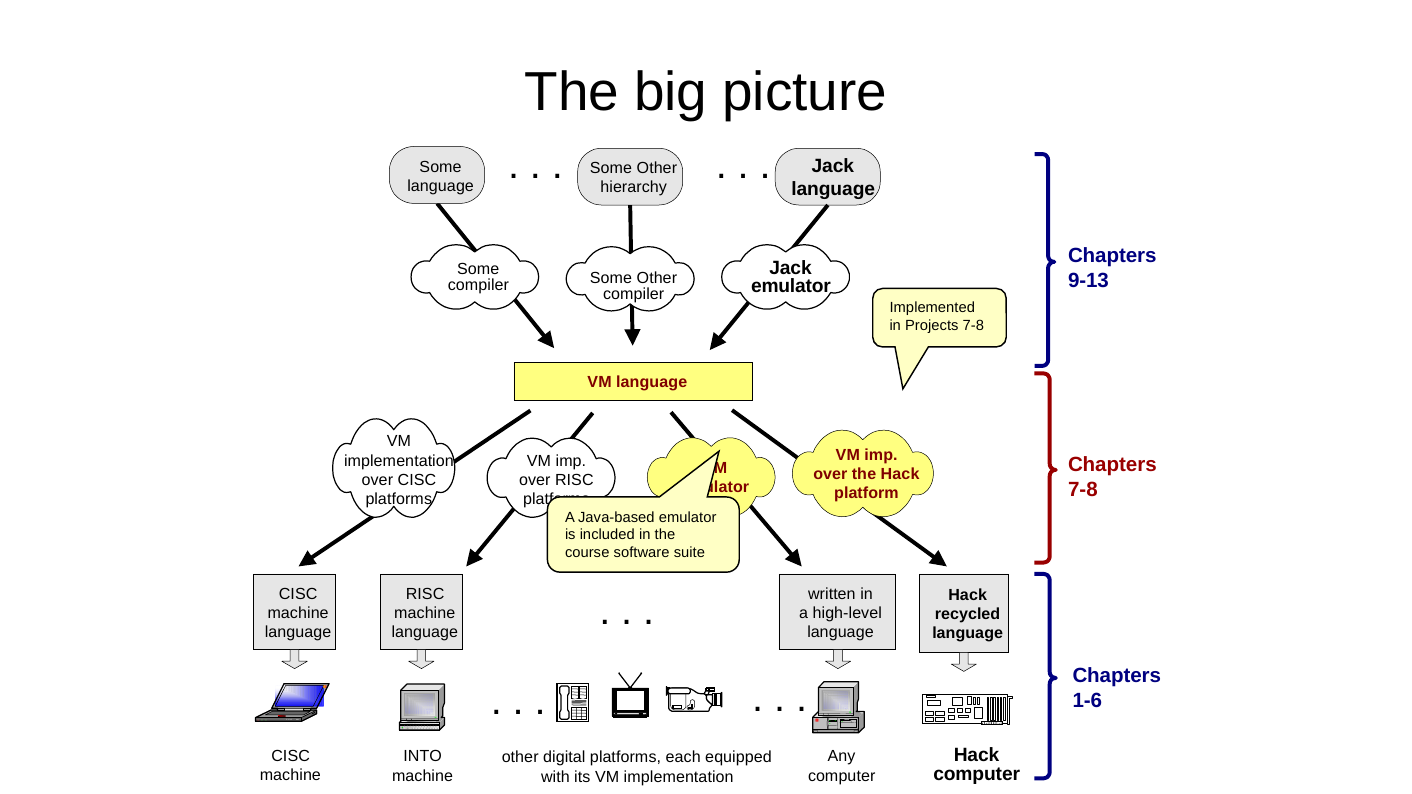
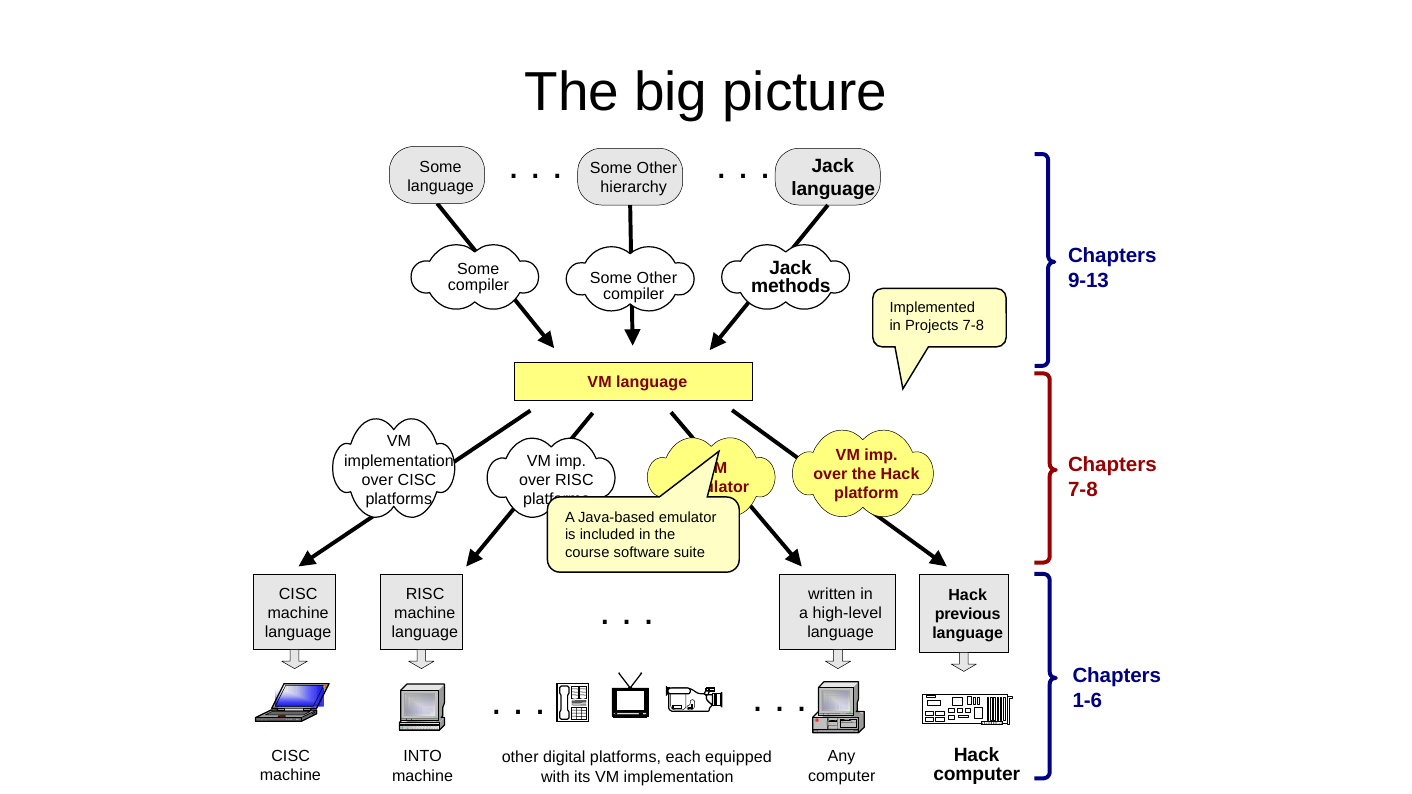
emulator at (791, 286): emulator -> methods
recycled: recycled -> previous
